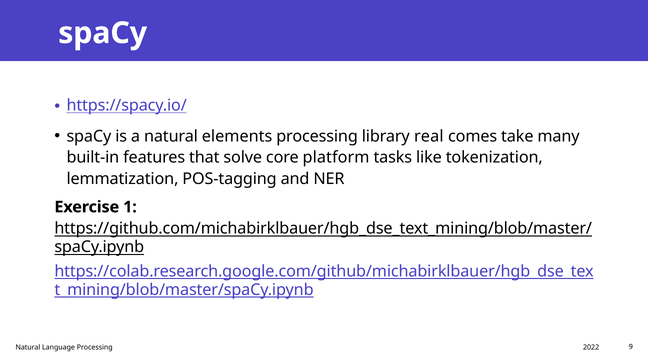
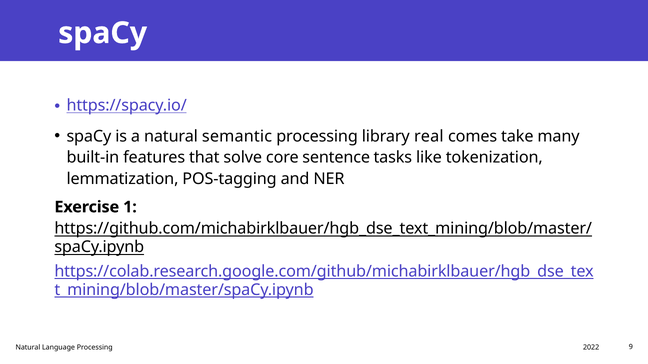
elements: elements -> semantic
platform: platform -> sentence
